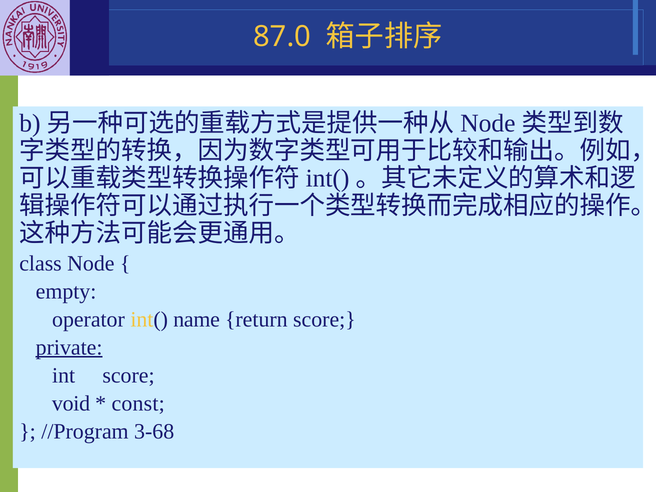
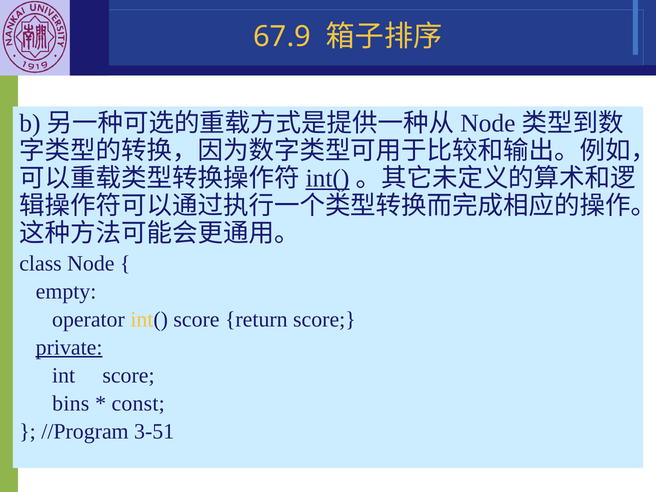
87.0: 87.0 -> 67.9
int( at (328, 178) underline: none -> present
int( name: name -> score
void: void -> bins
3-68: 3-68 -> 3-51
